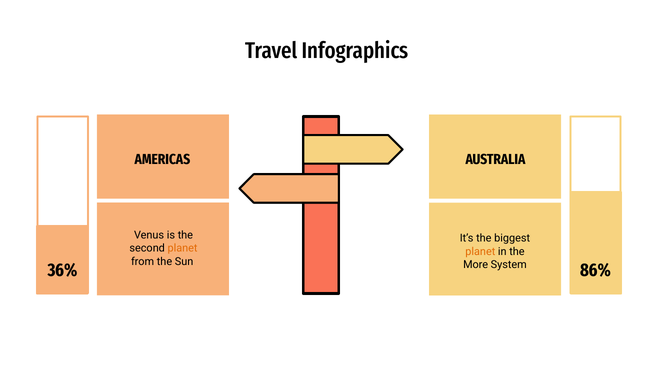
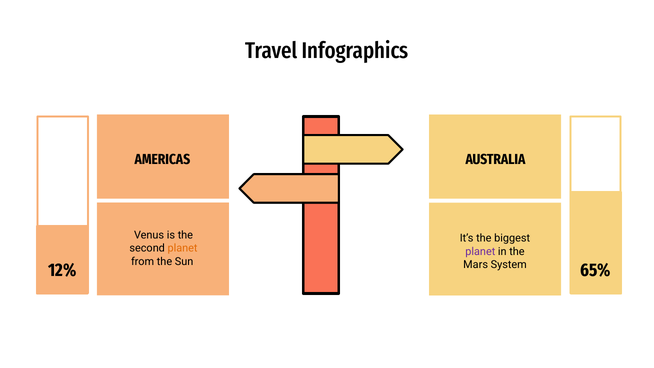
planet at (480, 251) colour: orange -> purple
More: More -> Mars
36%: 36% -> 12%
86%: 86% -> 65%
